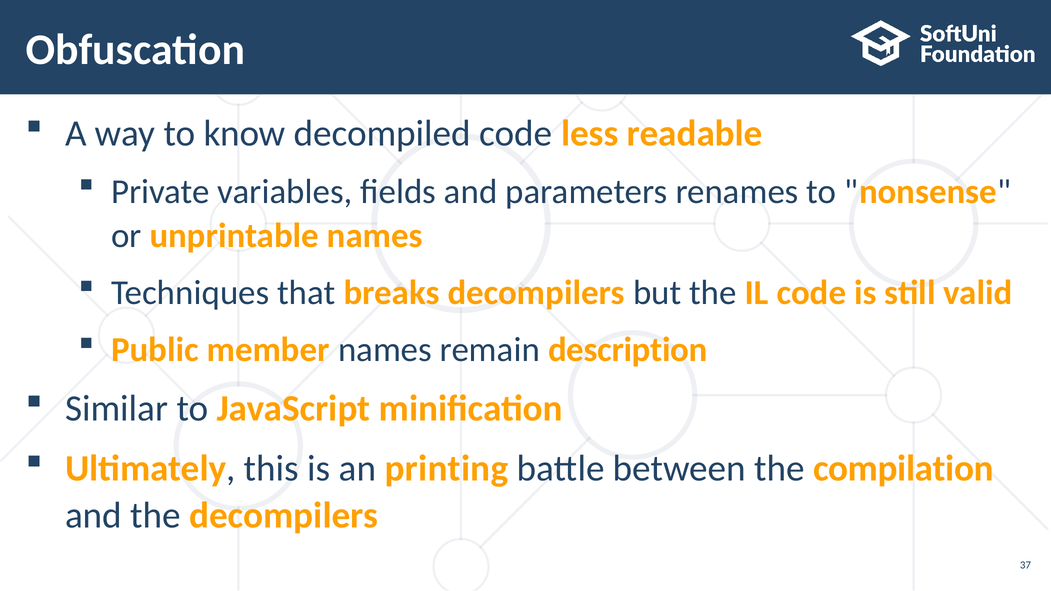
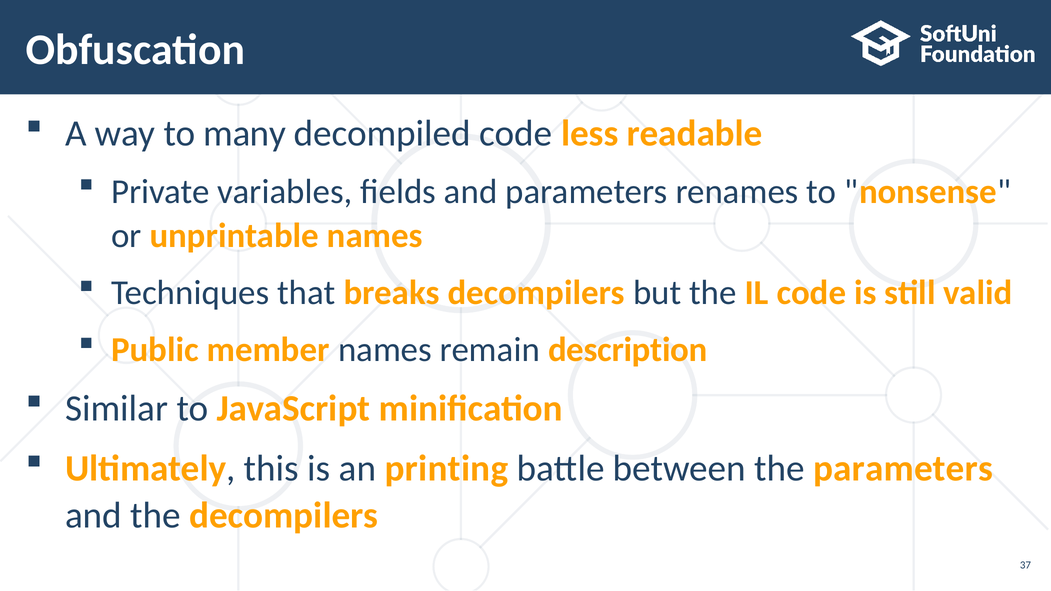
know: know -> many
the compilation: compilation -> parameters
